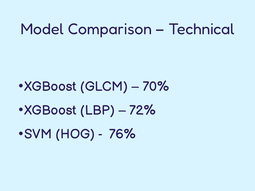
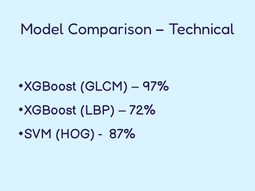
70%: 70% -> 97%
76%: 76% -> 87%
